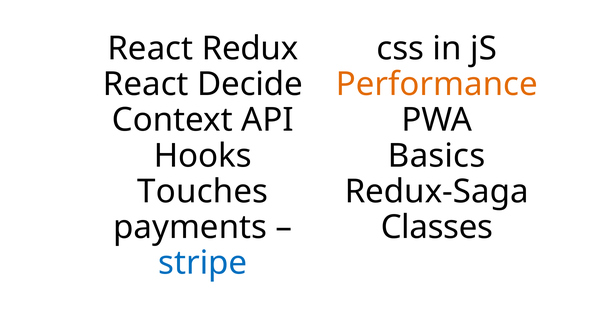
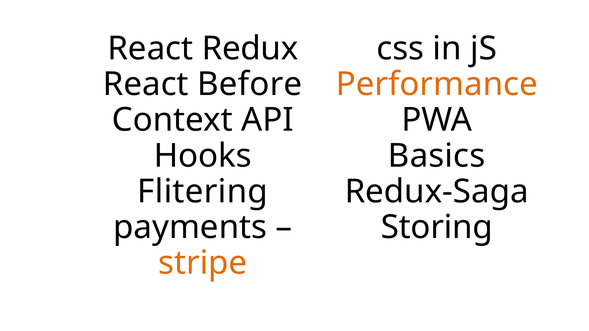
Decide: Decide -> Before
Touches: Touches -> Flitering
Classes: Classes -> Storing
stripe colour: blue -> orange
